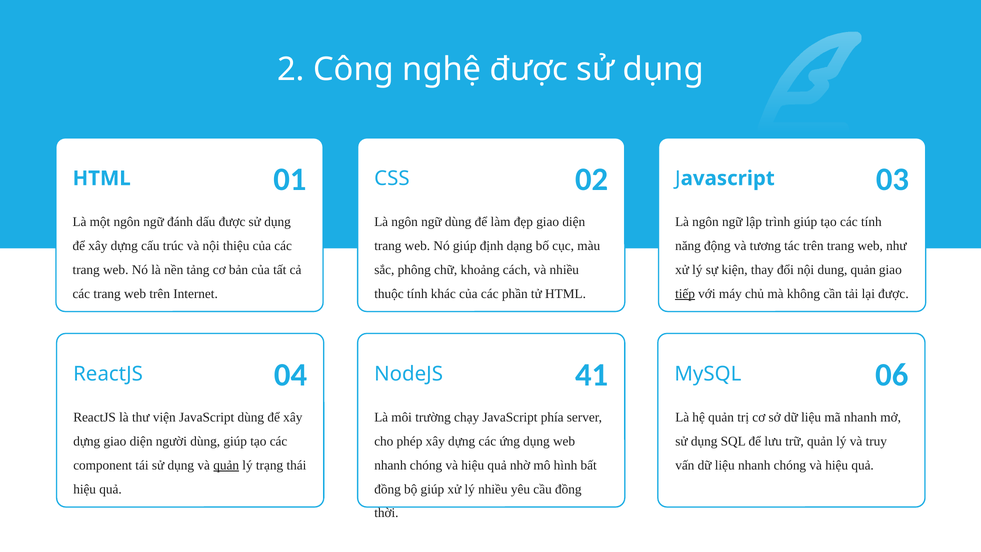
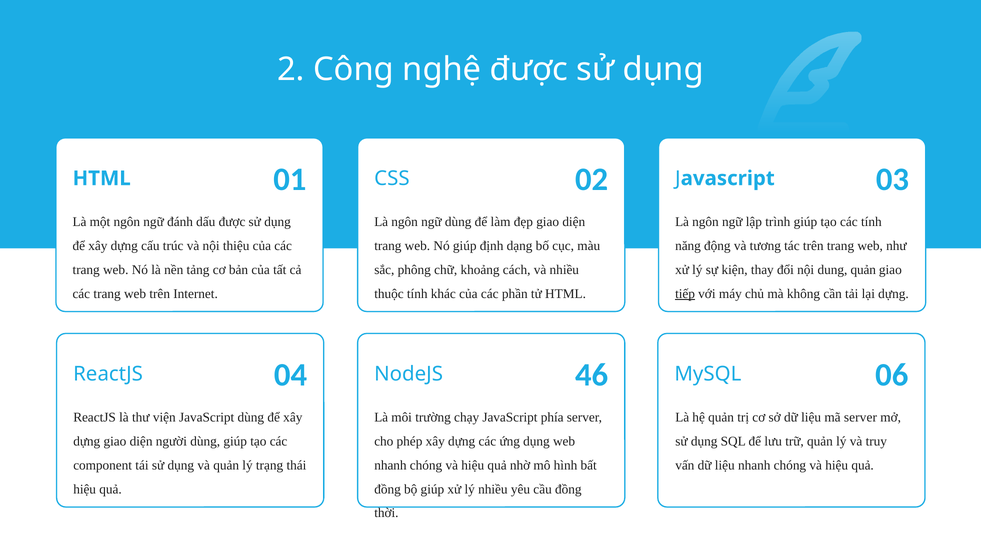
lại được: được -> dựng
41: 41 -> 46
mã nhanh: nhanh -> server
quản at (226, 465) underline: present -> none
